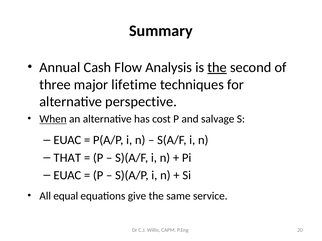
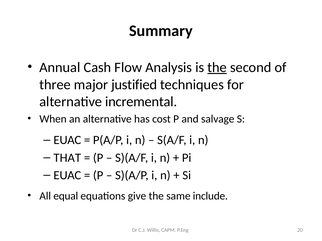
lifetime: lifetime -> justified
perspective: perspective -> incremental
When underline: present -> none
service: service -> include
